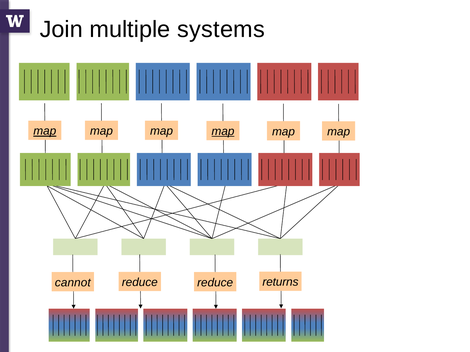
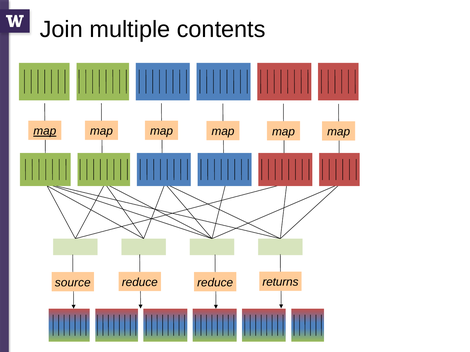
systems: systems -> contents
map at (223, 132) underline: present -> none
cannot: cannot -> source
